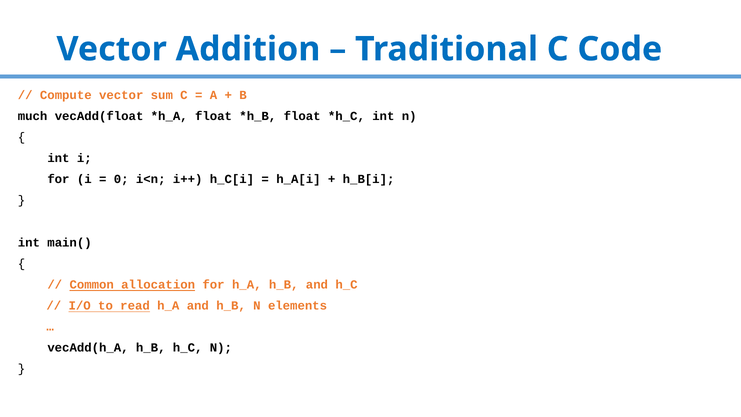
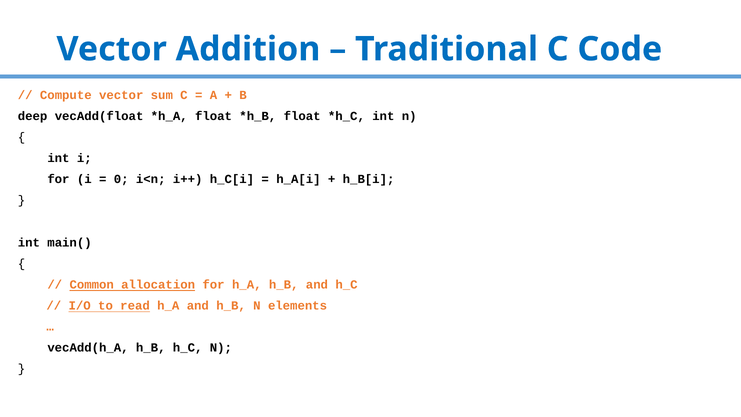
much: much -> deep
